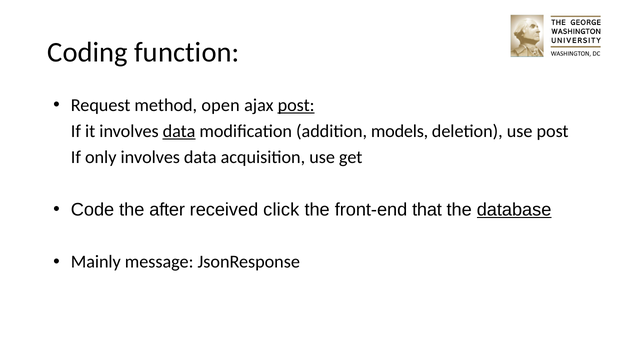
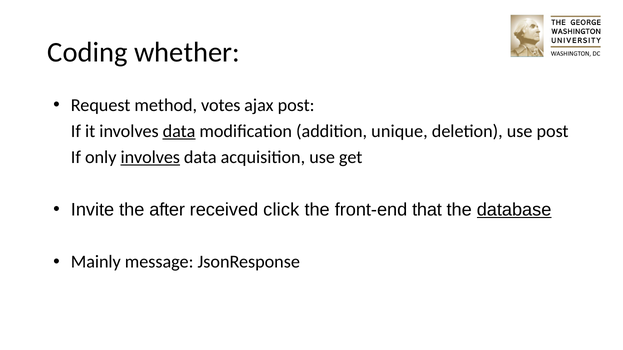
function: function -> whether
open: open -> votes
post at (296, 105) underline: present -> none
models: models -> unique
involves at (150, 158) underline: none -> present
Code: Code -> Invite
